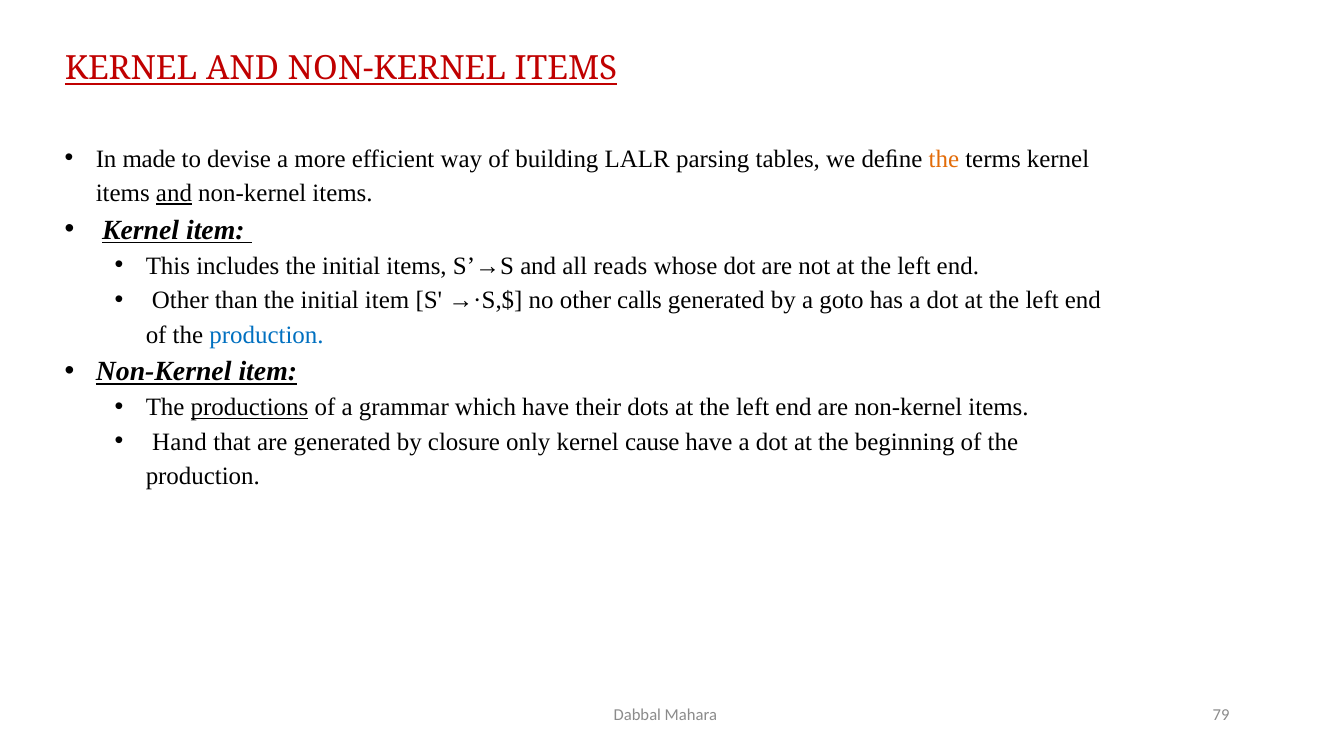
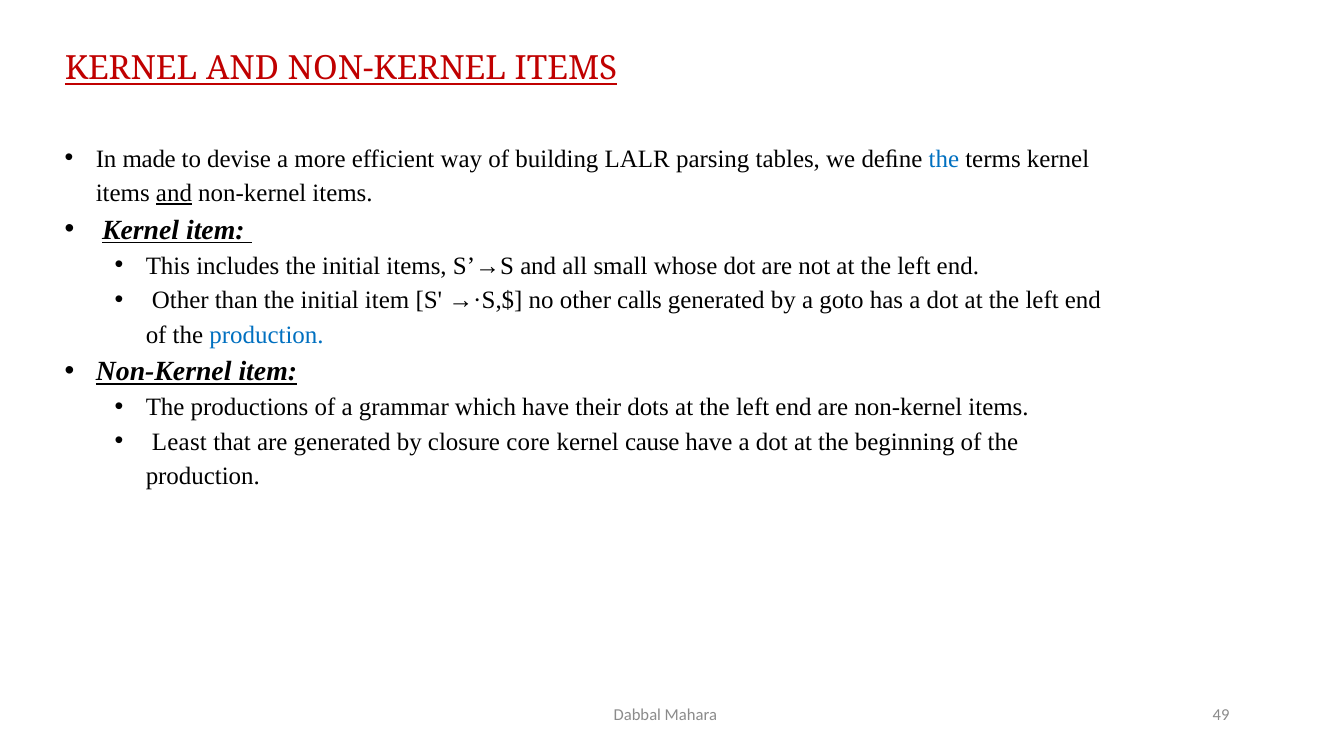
the at (944, 159) colour: orange -> blue
reads: reads -> small
productions underline: present -> none
Hand: Hand -> Least
only: only -> core
79: 79 -> 49
